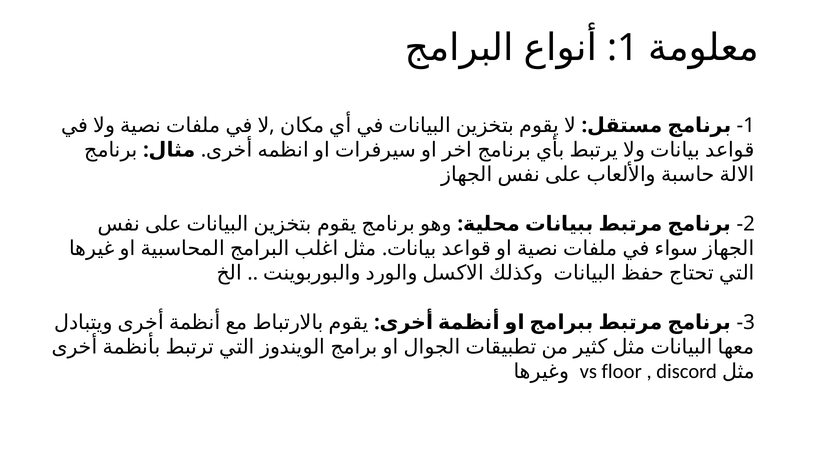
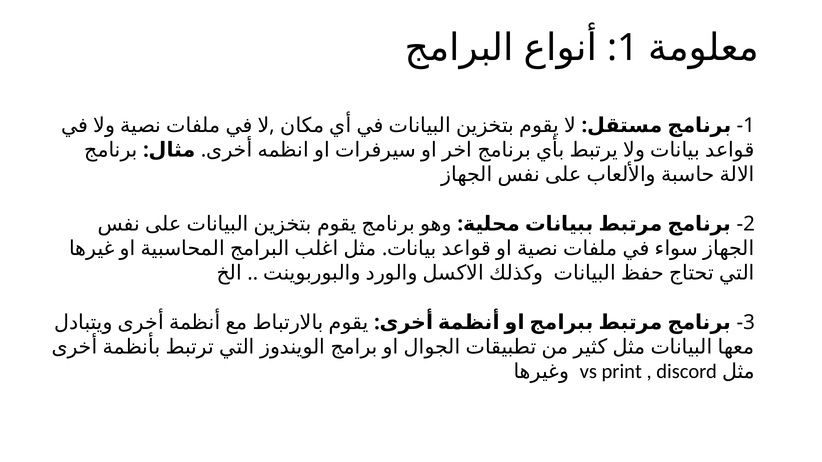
floor: floor -> print
